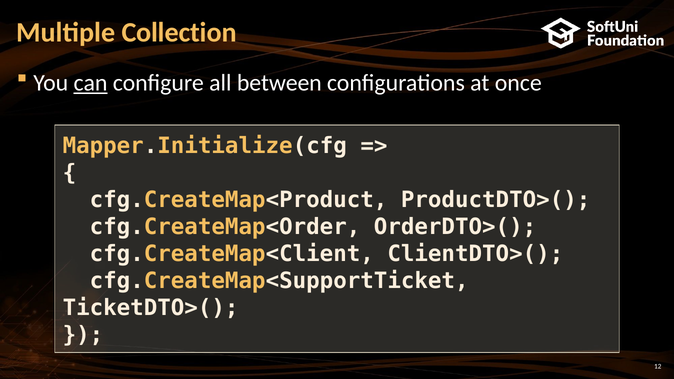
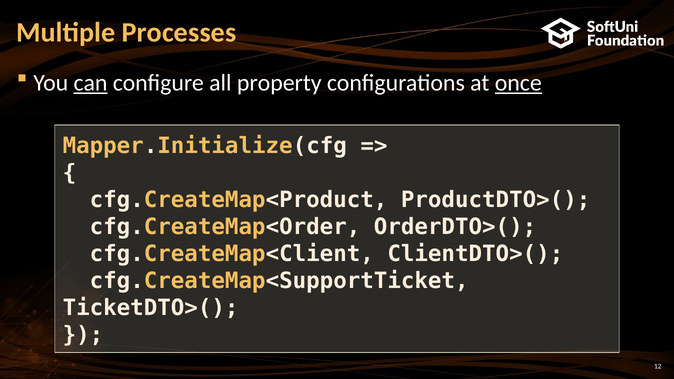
Collection: Collection -> Processes
between: between -> property
once underline: none -> present
